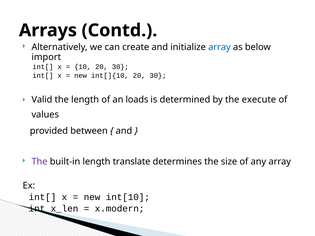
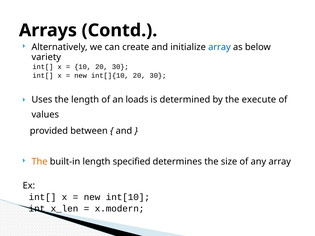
import: import -> variety
Valid: Valid -> Uses
The at (39, 162) colour: purple -> orange
translate: translate -> specified
